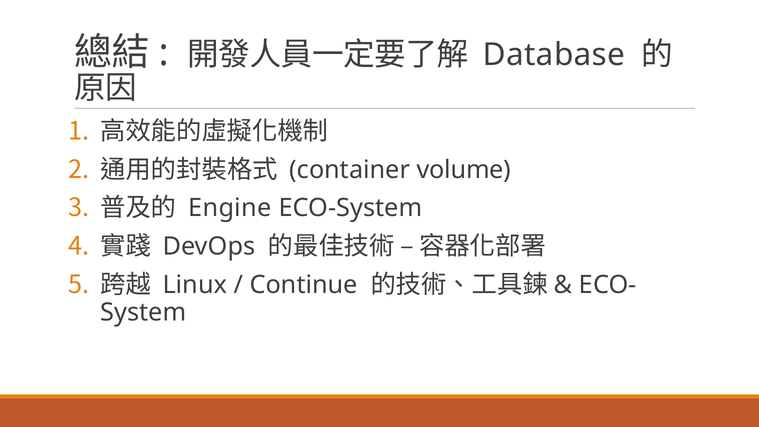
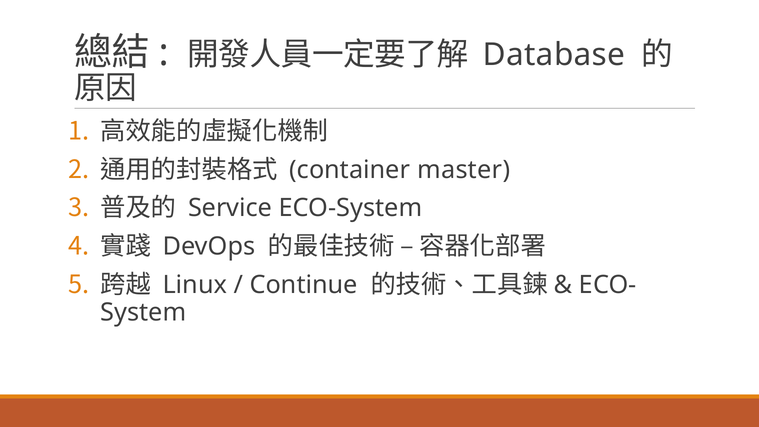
volume: volume -> master
Engine: Engine -> Service
